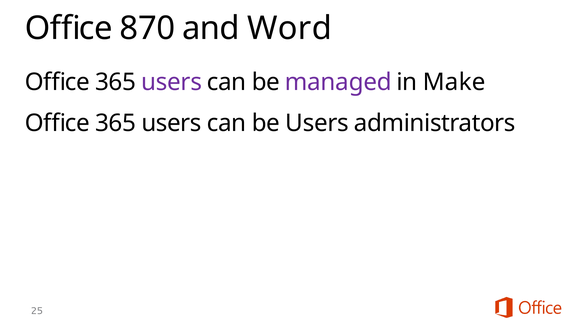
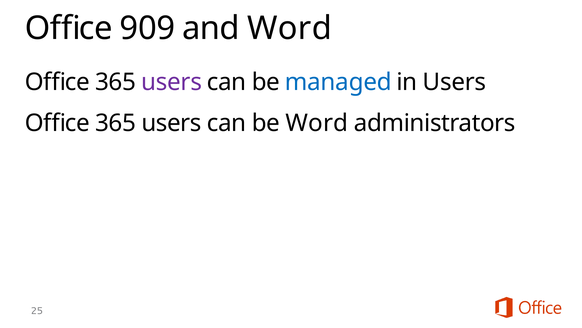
870: 870 -> 909
managed colour: purple -> blue
in Make: Make -> Users
be Users: Users -> Word
